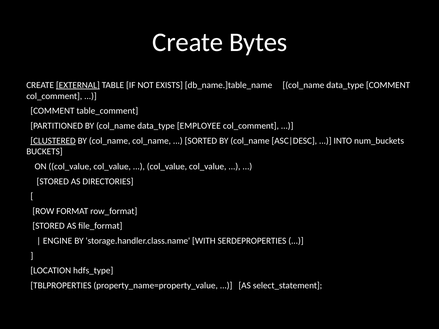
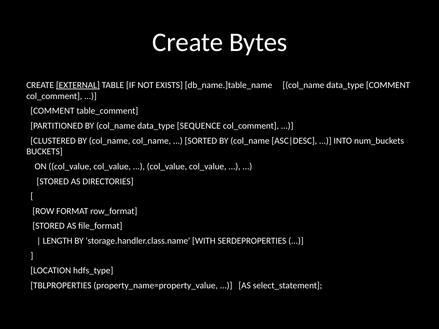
EMPLOYEE: EMPLOYEE -> SEQUENCE
CLUSTERED underline: present -> none
ENGINE: ENGINE -> LENGTH
